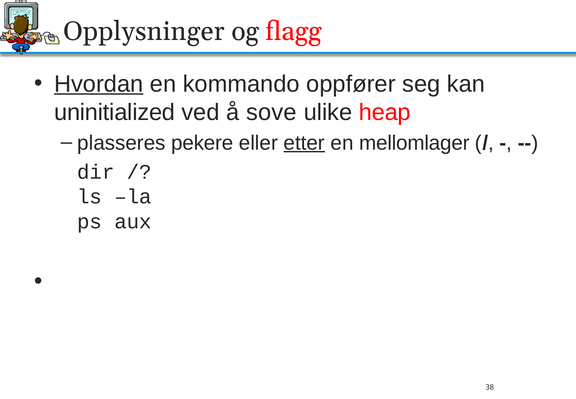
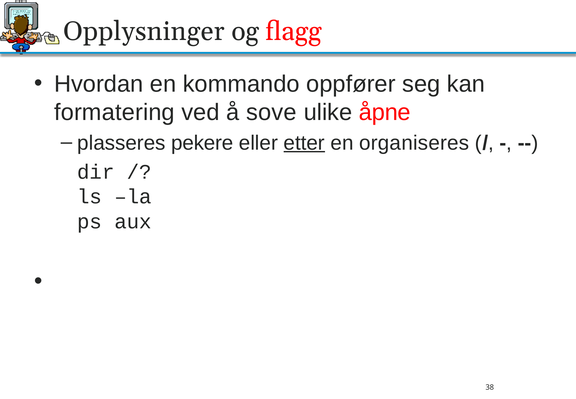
Hvordan underline: present -> none
uninitialized: uninitialized -> formatering
heap: heap -> åpne
mellomlager: mellomlager -> organiseres
